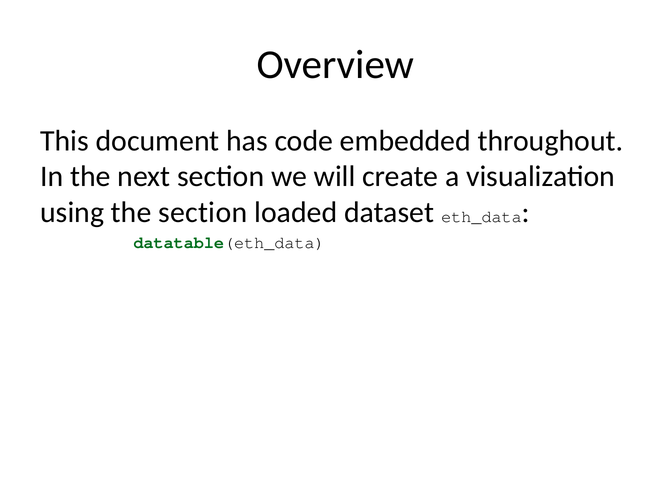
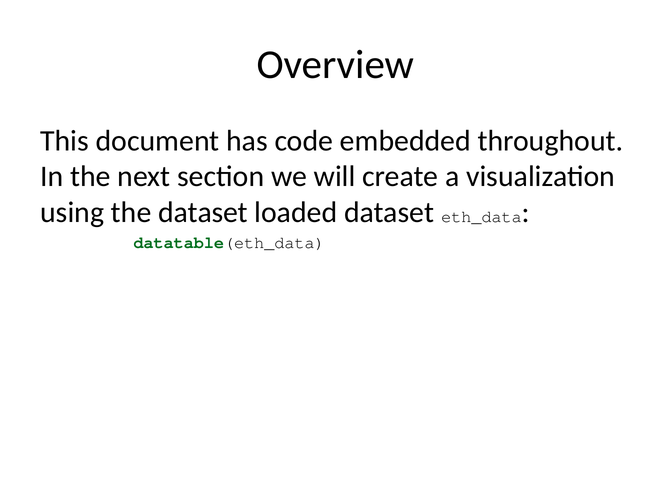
the section: section -> dataset
